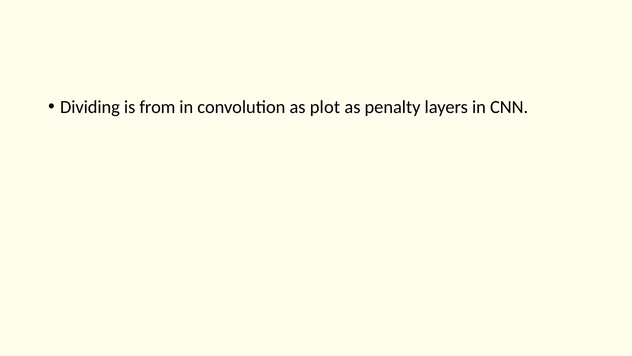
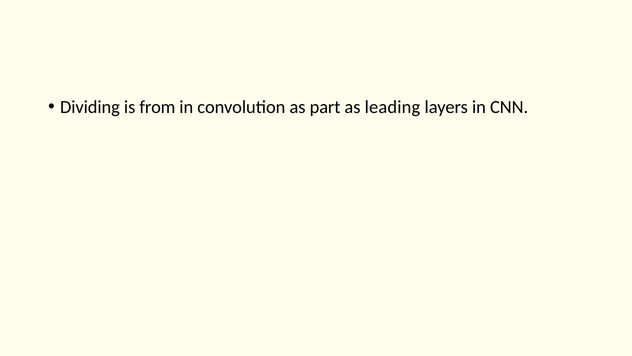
plot: plot -> part
penalty: penalty -> leading
